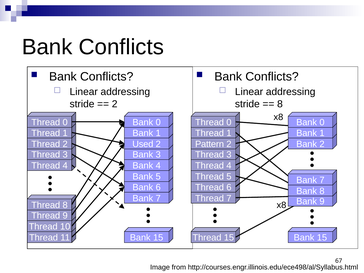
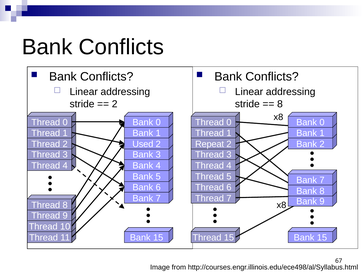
Pattern: Pattern -> Repeat
